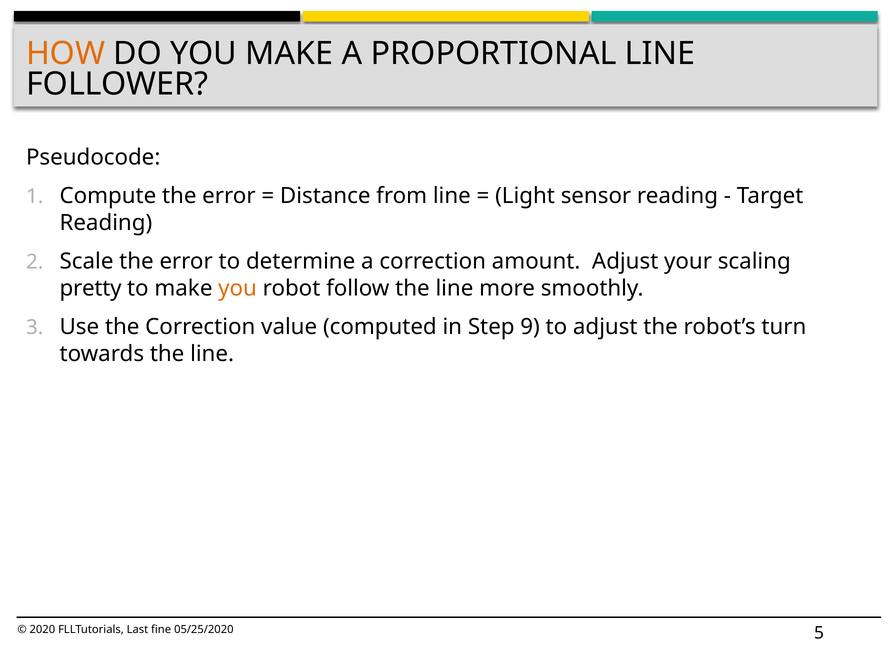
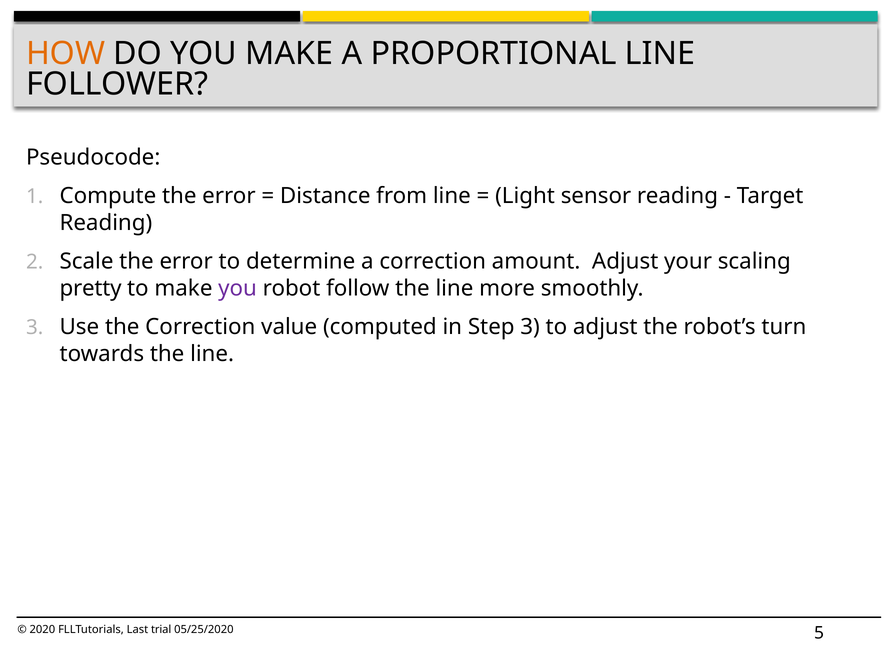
you at (238, 289) colour: orange -> purple
Step 9: 9 -> 3
fine: fine -> trial
